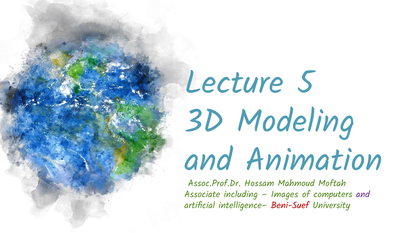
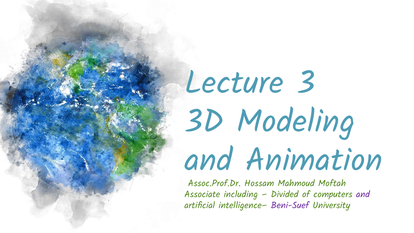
5: 5 -> 3
Images: Images -> Divided
Beni-Suef colour: red -> purple
